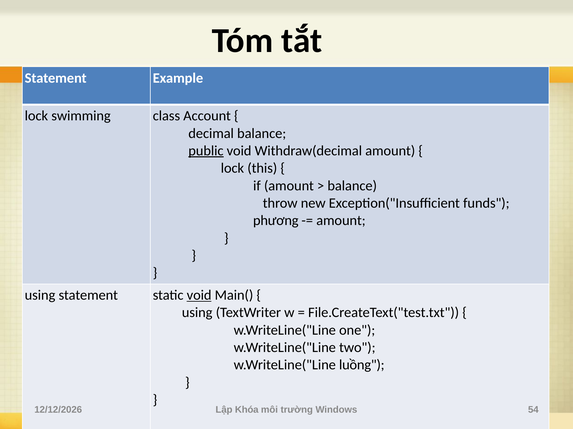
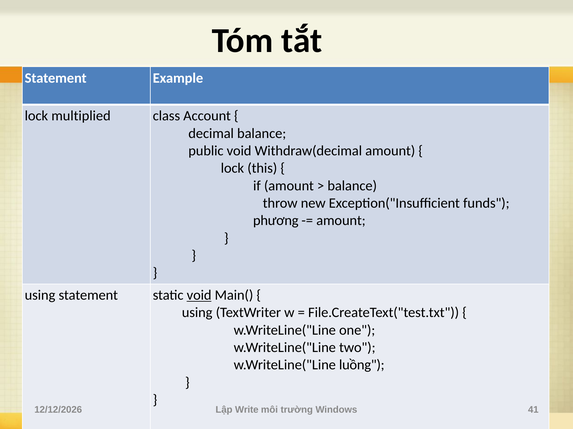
swimming: swimming -> multiplied
public underline: present -> none
Khóa: Khóa -> Write
54: 54 -> 41
